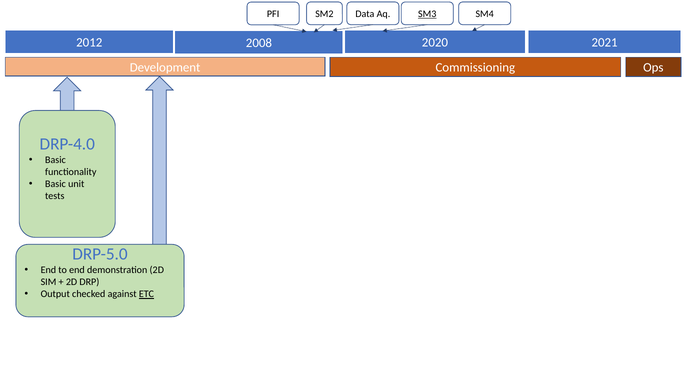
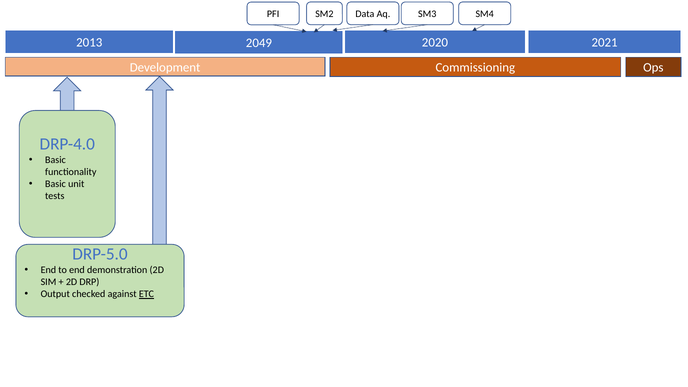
SM3 underline: present -> none
2012: 2012 -> 2013
2008: 2008 -> 2049
